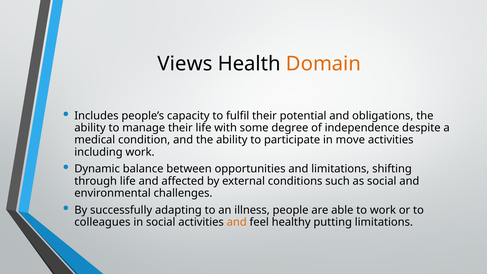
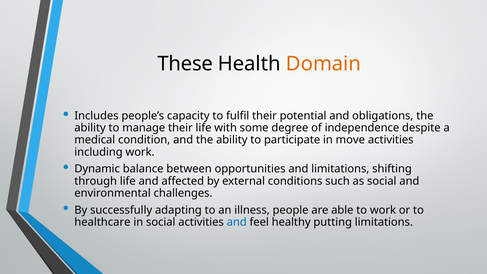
Views: Views -> These
colleagues: colleagues -> healthcare
and at (237, 222) colour: orange -> blue
